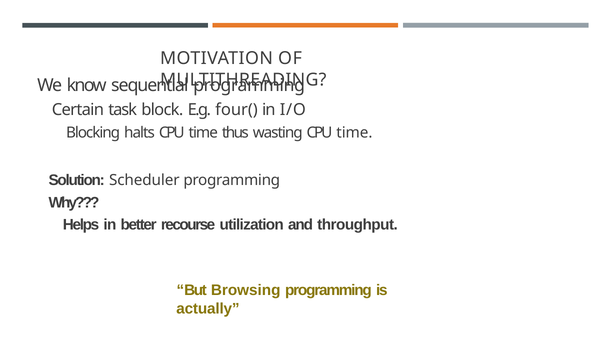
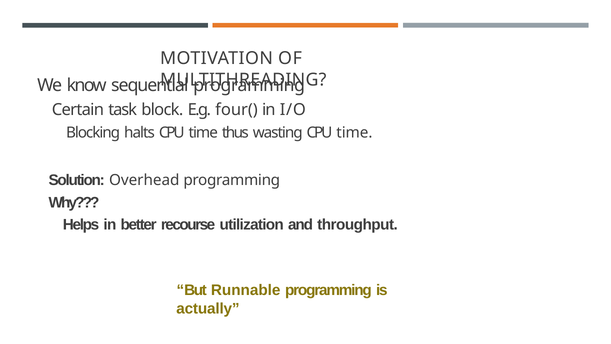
Scheduler: Scheduler -> Overhead
Browsing: Browsing -> Runnable
